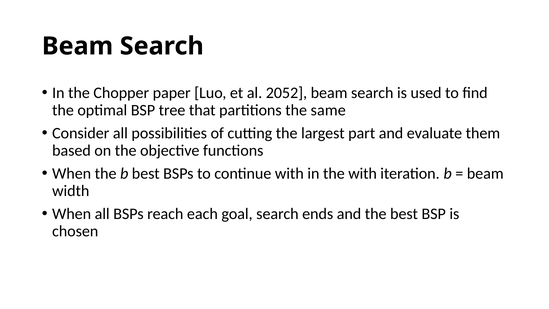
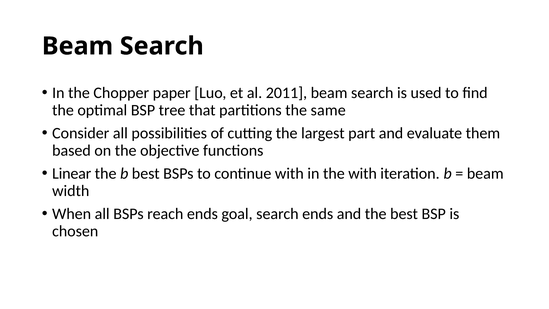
2052: 2052 -> 2011
When at (72, 173): When -> Linear
reach each: each -> ends
